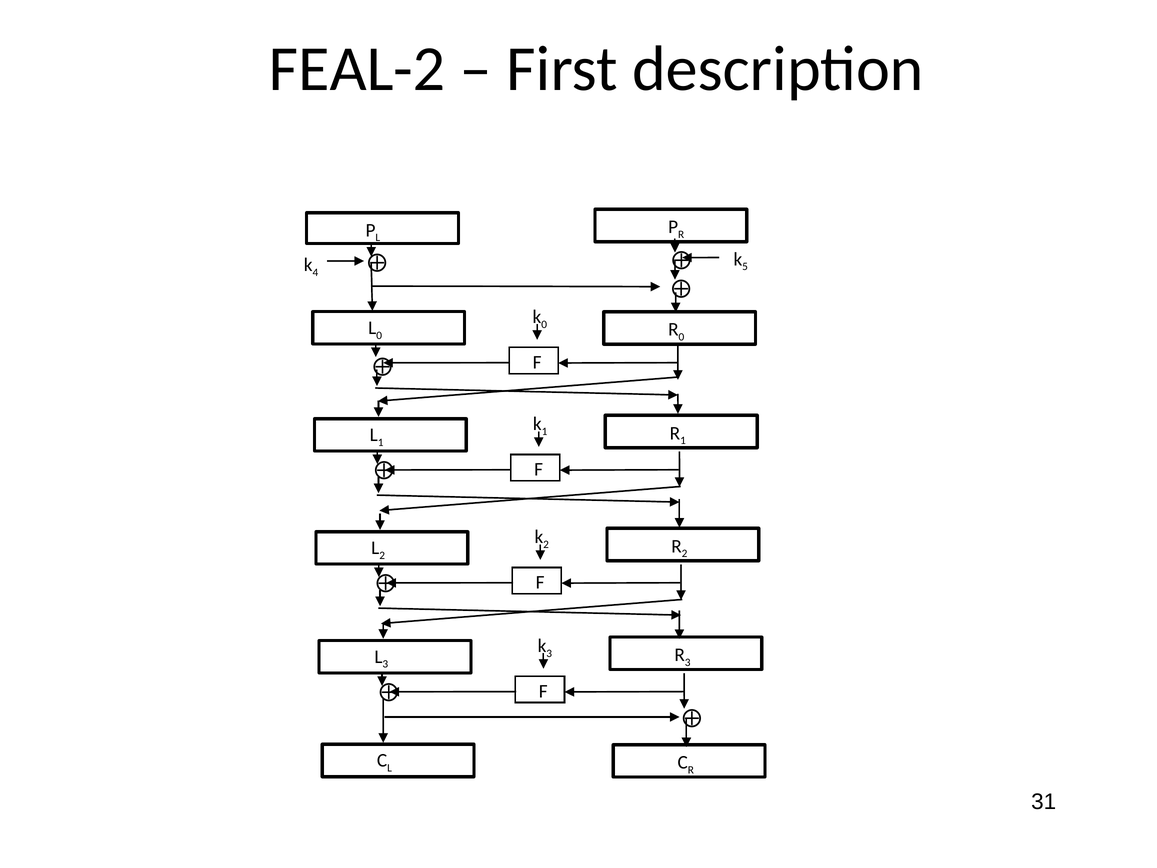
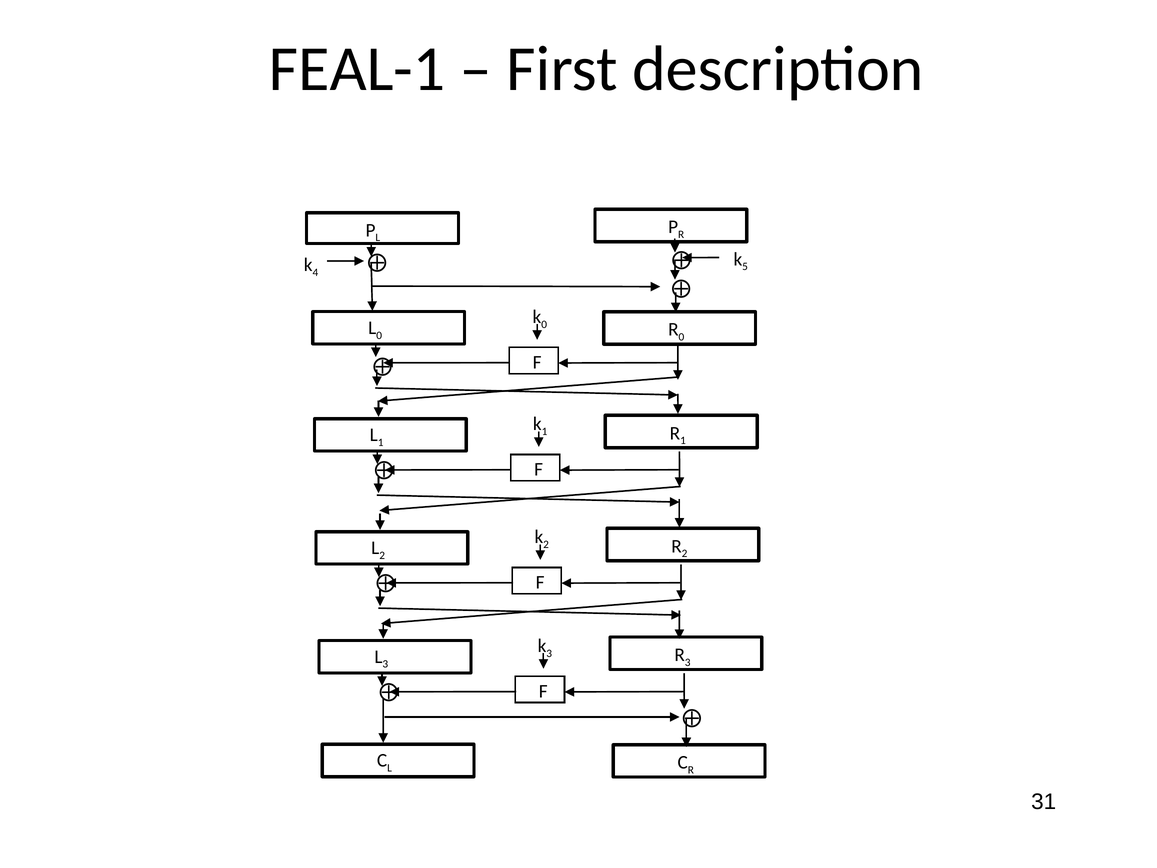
FEAL-2: FEAL-2 -> FEAL-1
